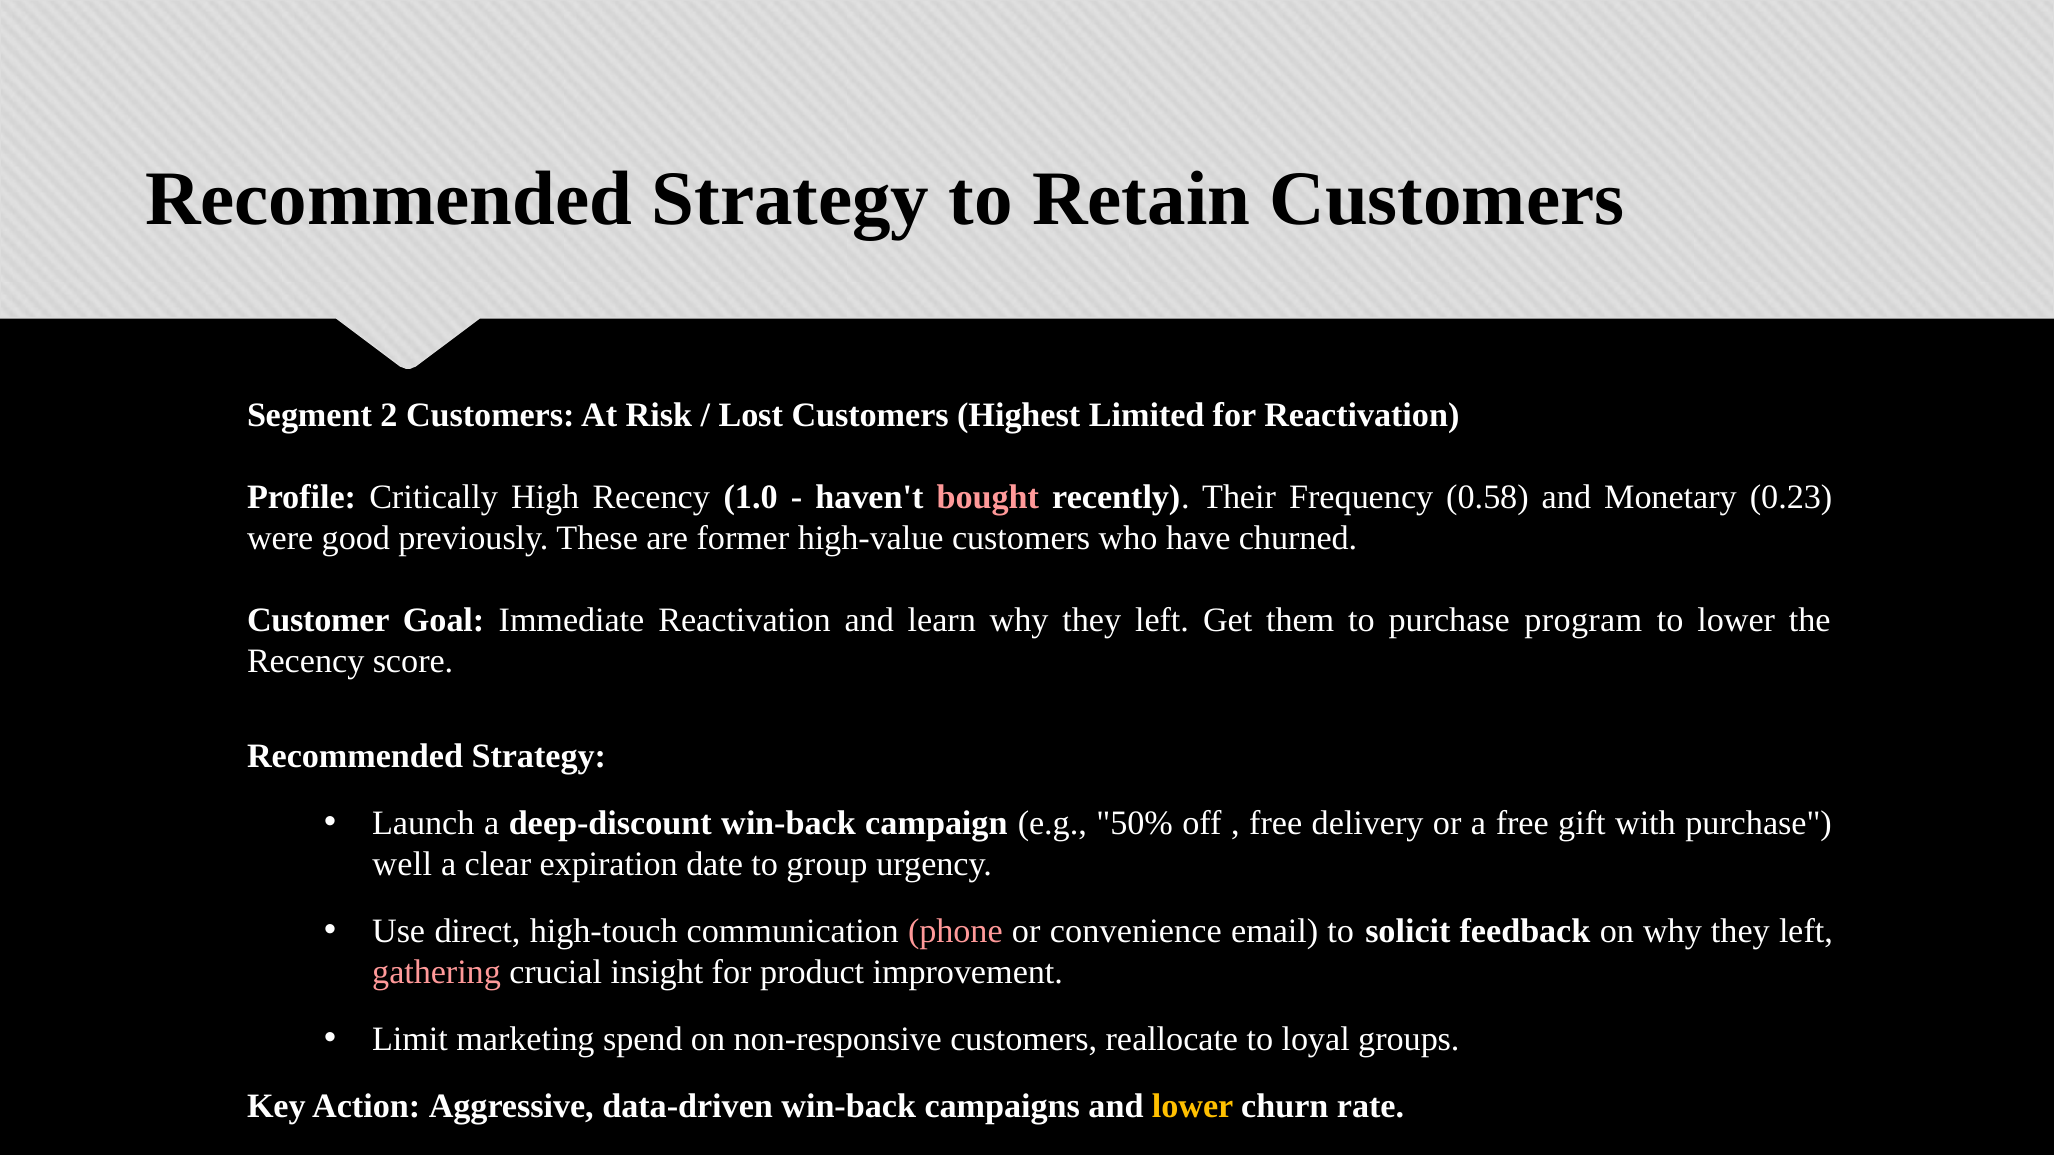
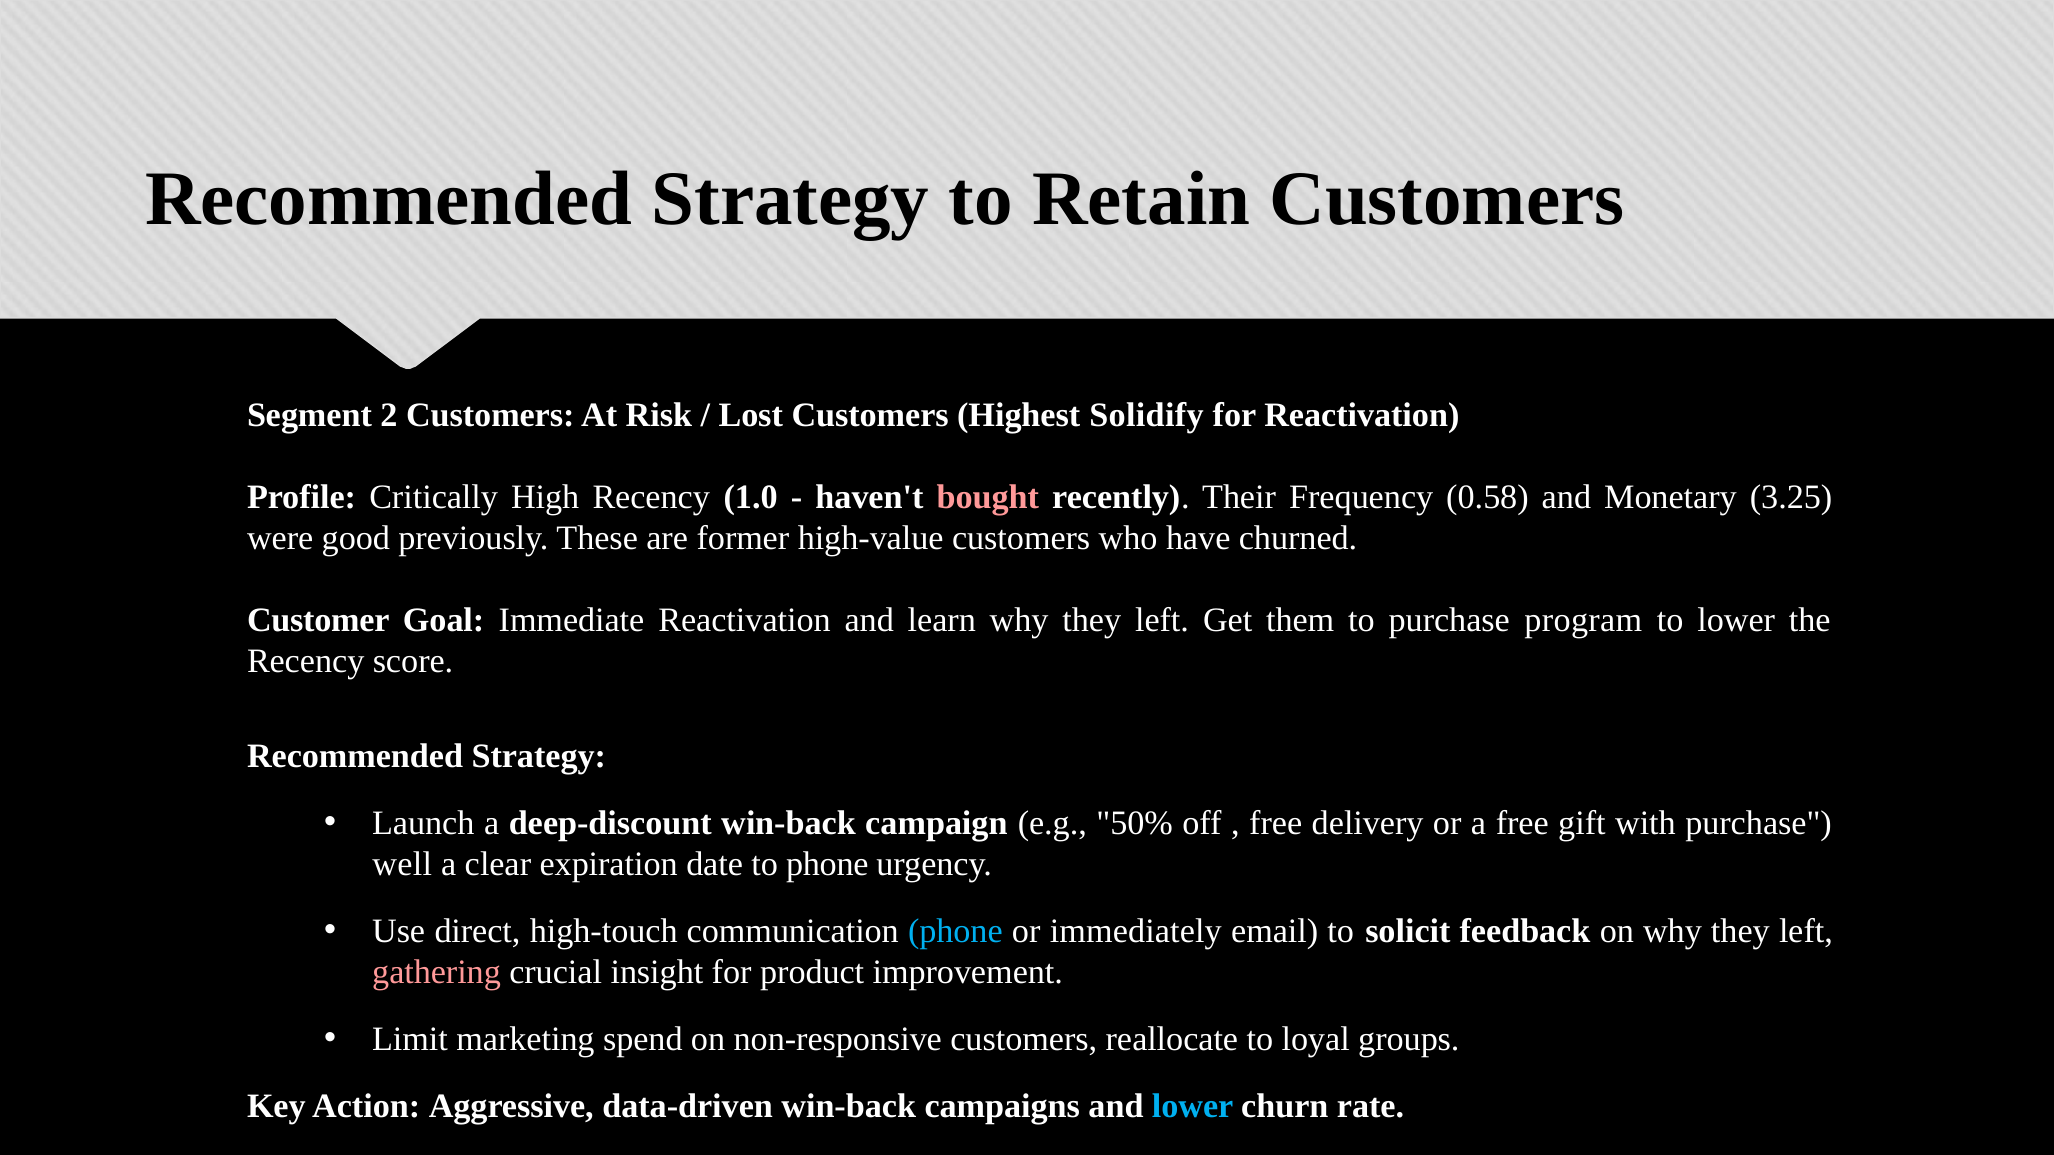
Limited: Limited -> Solidify
0.23: 0.23 -> 3.25
to group: group -> phone
phone at (955, 932) colour: pink -> light blue
convenience: convenience -> immediately
lower at (1193, 1106) colour: yellow -> light blue
